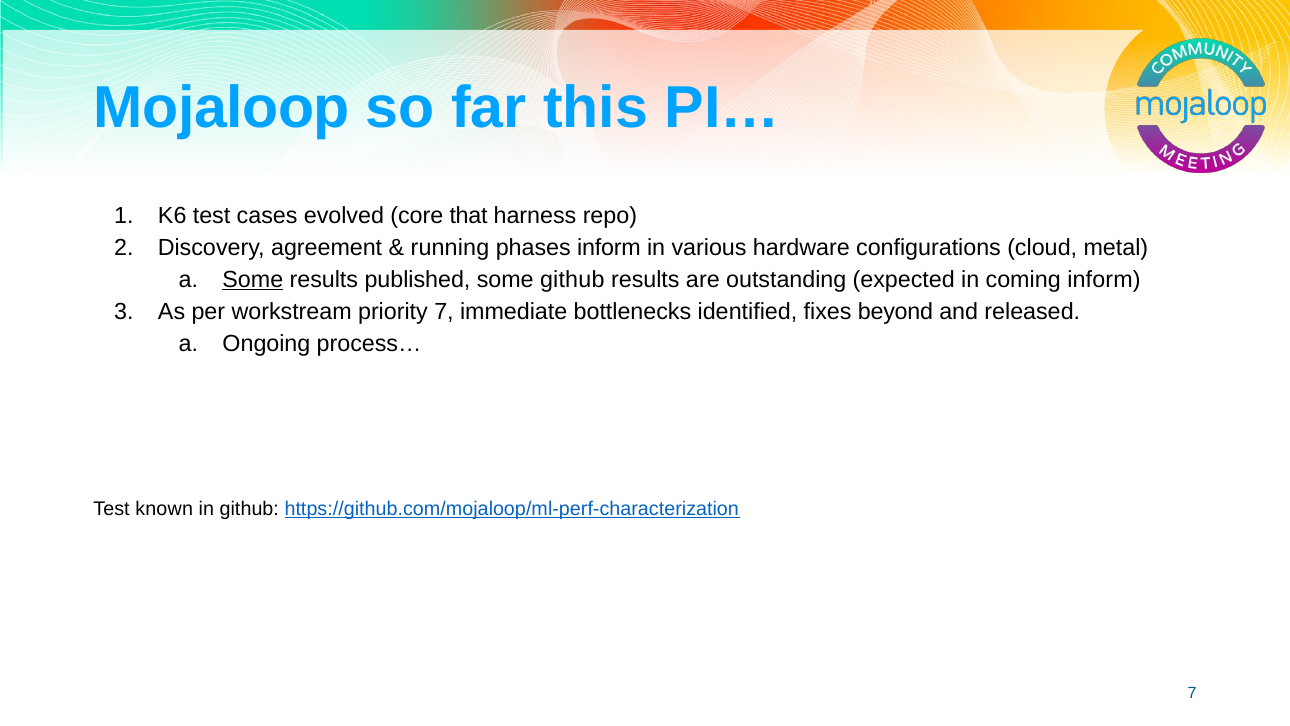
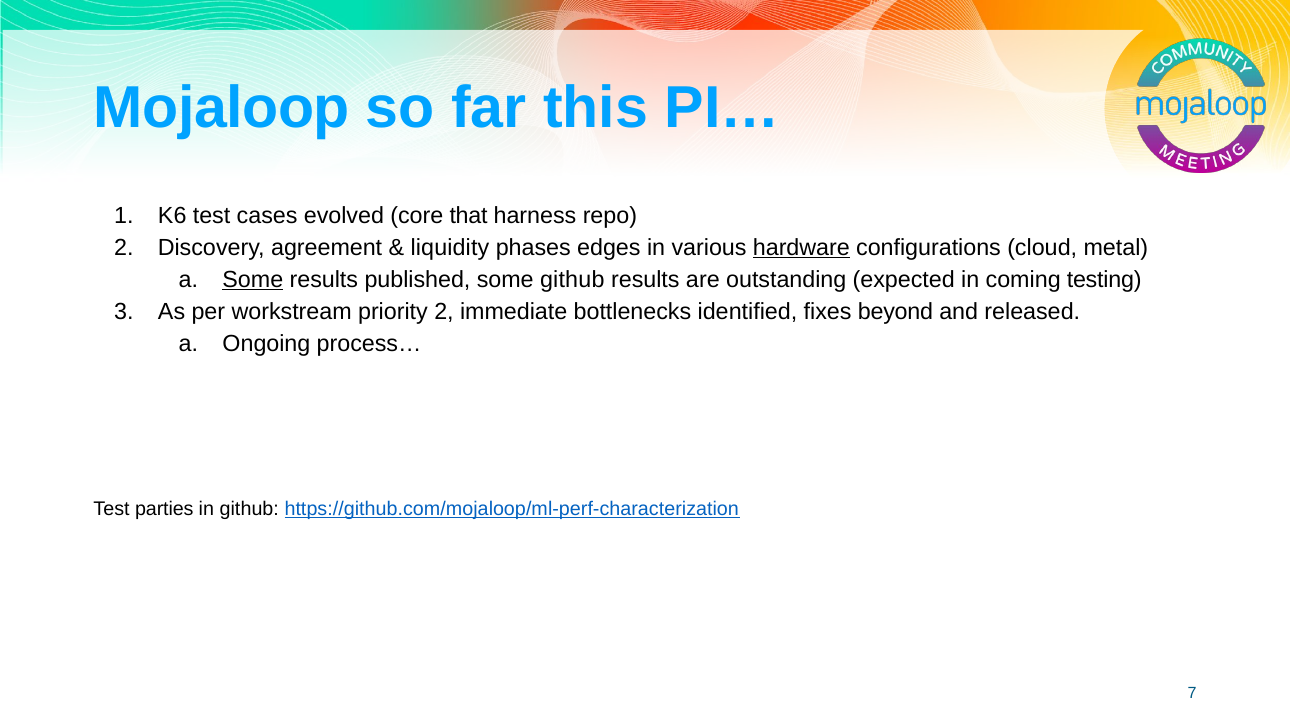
running: running -> liquidity
phases inform: inform -> edges
hardware underline: none -> present
coming inform: inform -> testing
priority 7: 7 -> 2
known: known -> parties
